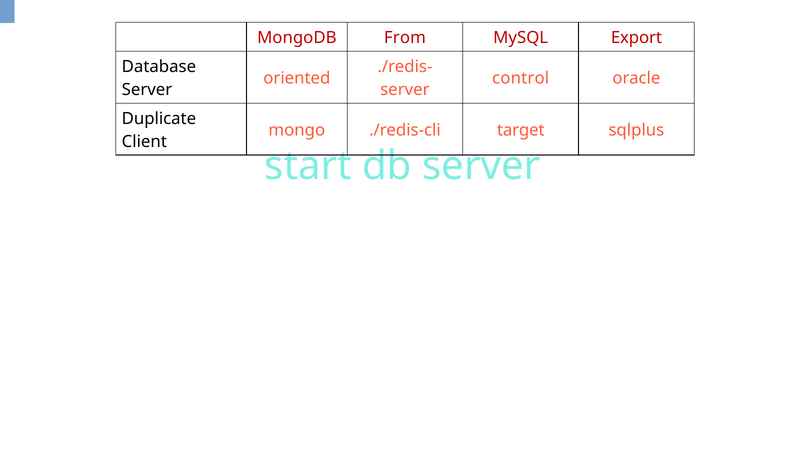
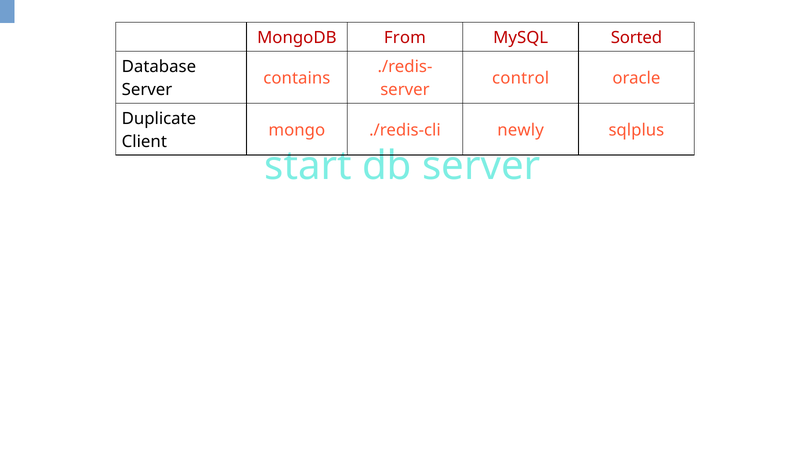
Export: Export -> Sorted
oriented: oriented -> contains
target: target -> newly
